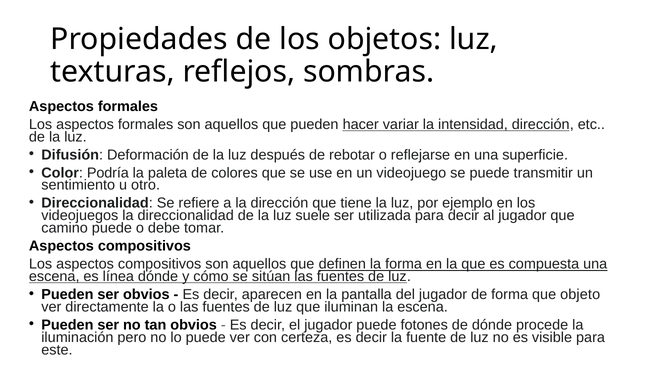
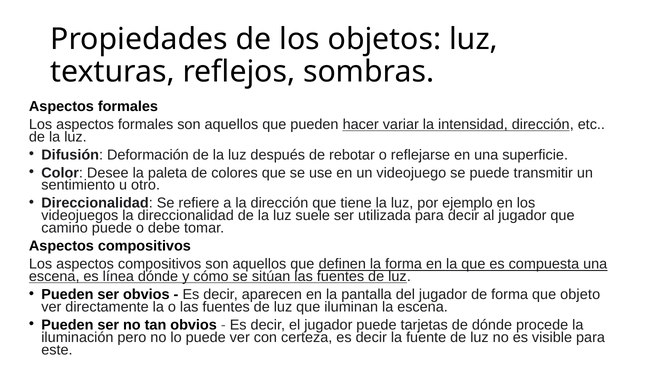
Podría: Podría -> Desee
fotones: fotones -> tarjetas
